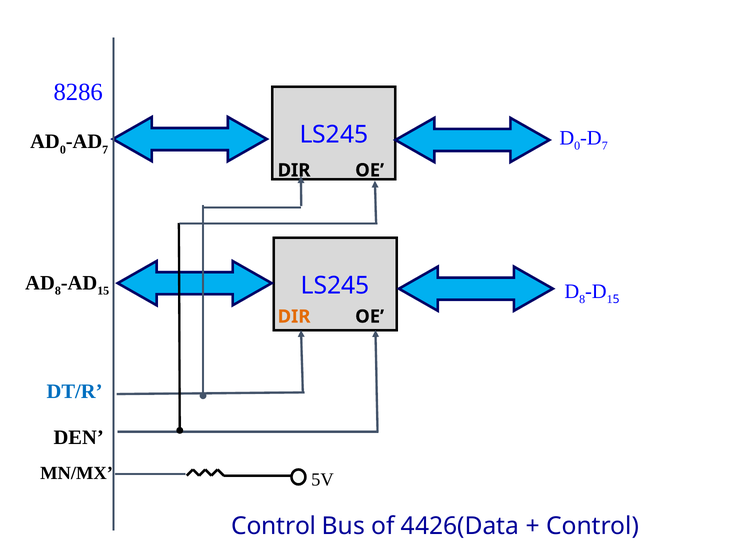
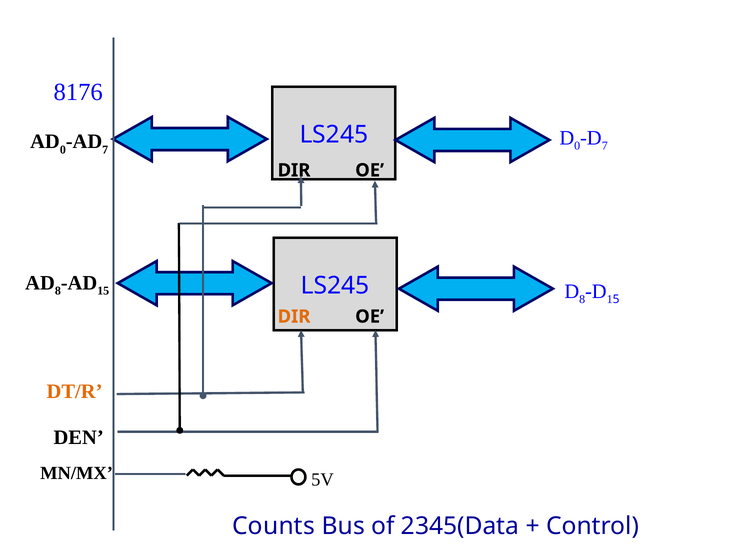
8286: 8286 -> 8176
DT/R colour: blue -> orange
Control at (274, 527): Control -> Counts
4426(Data: 4426(Data -> 2345(Data
